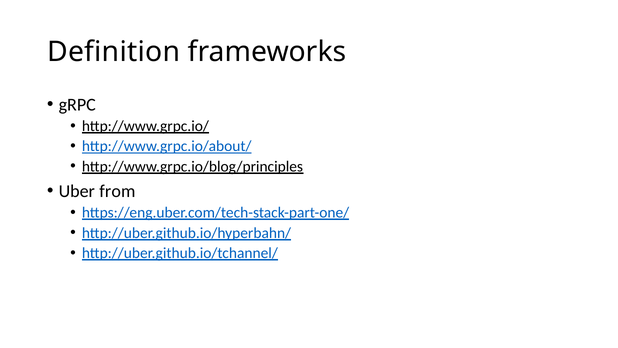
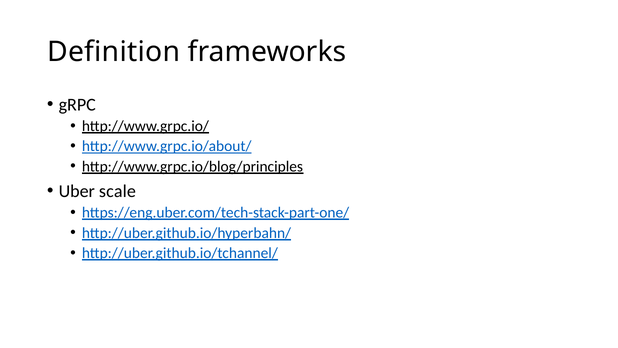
from: from -> scale
